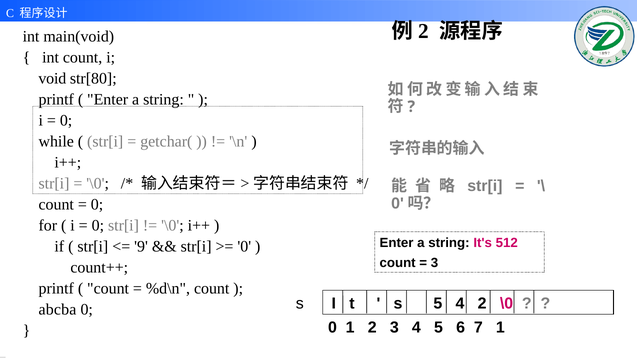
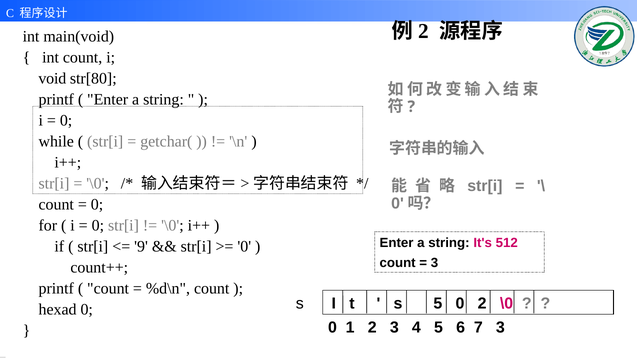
5 4: 4 -> 0
abcba: abcba -> hexad
7 1: 1 -> 3
